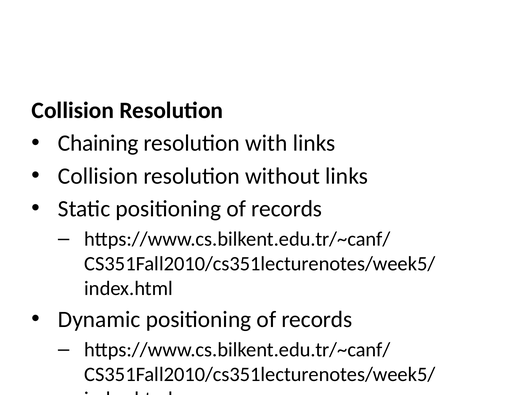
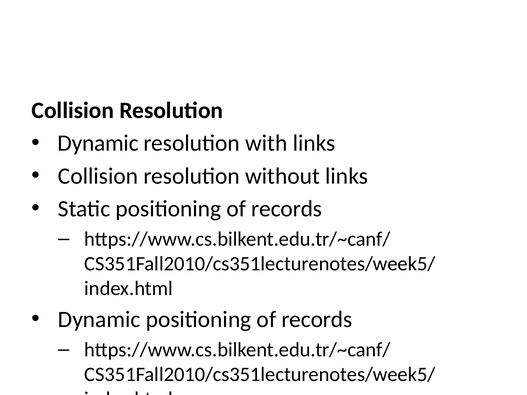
Chaining at (98, 143): Chaining -> Dynamic
